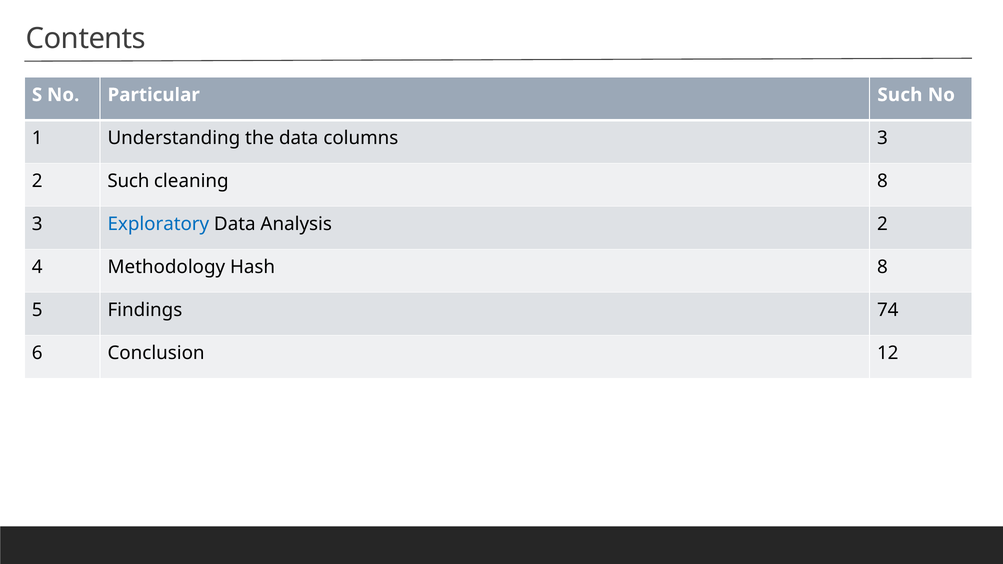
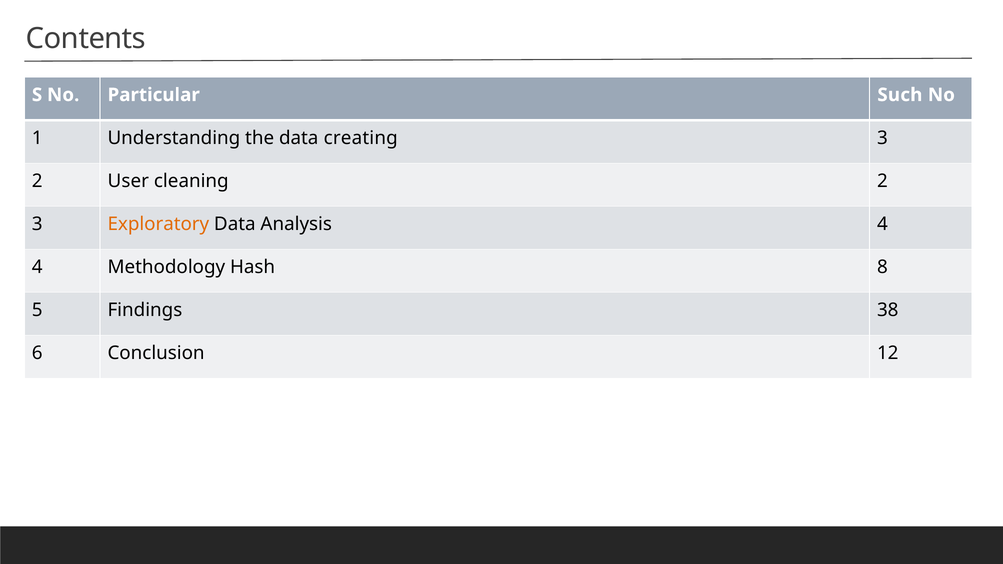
columns: columns -> creating
2 Such: Such -> User
cleaning 8: 8 -> 2
Exploratory colour: blue -> orange
Analysis 2: 2 -> 4
74: 74 -> 38
